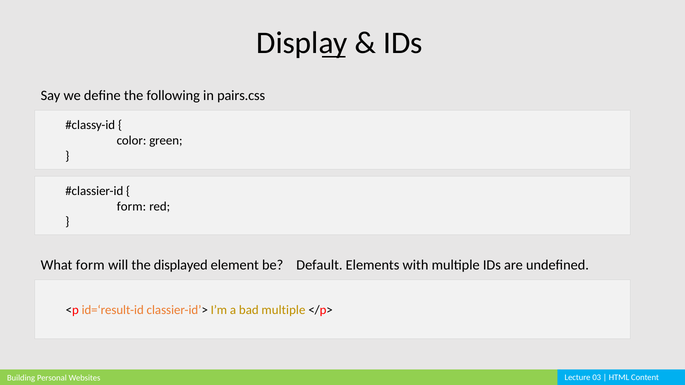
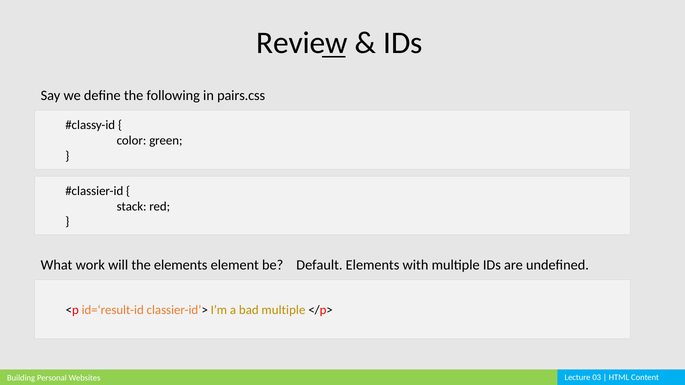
Display: Display -> Review
form at (131, 206): form -> stack
What form: form -> work
the displayed: displayed -> elements
